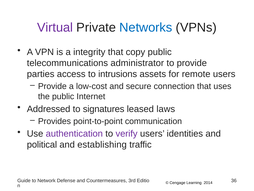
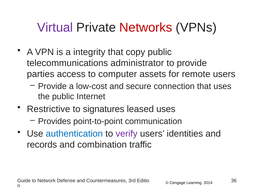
Networks colour: blue -> red
intrusions: intrusions -> computer
Addressed: Addressed -> Restrictive
leased laws: laws -> uses
authentication colour: purple -> blue
political: political -> records
establishing: establishing -> combination
